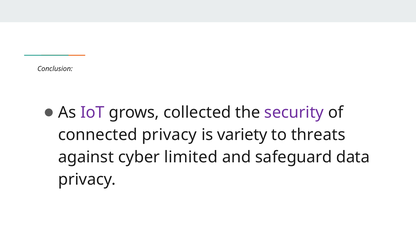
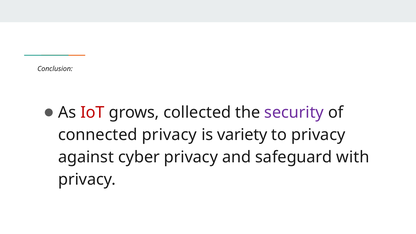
IoT colour: purple -> red
to threats: threats -> privacy
cyber limited: limited -> privacy
data: data -> with
